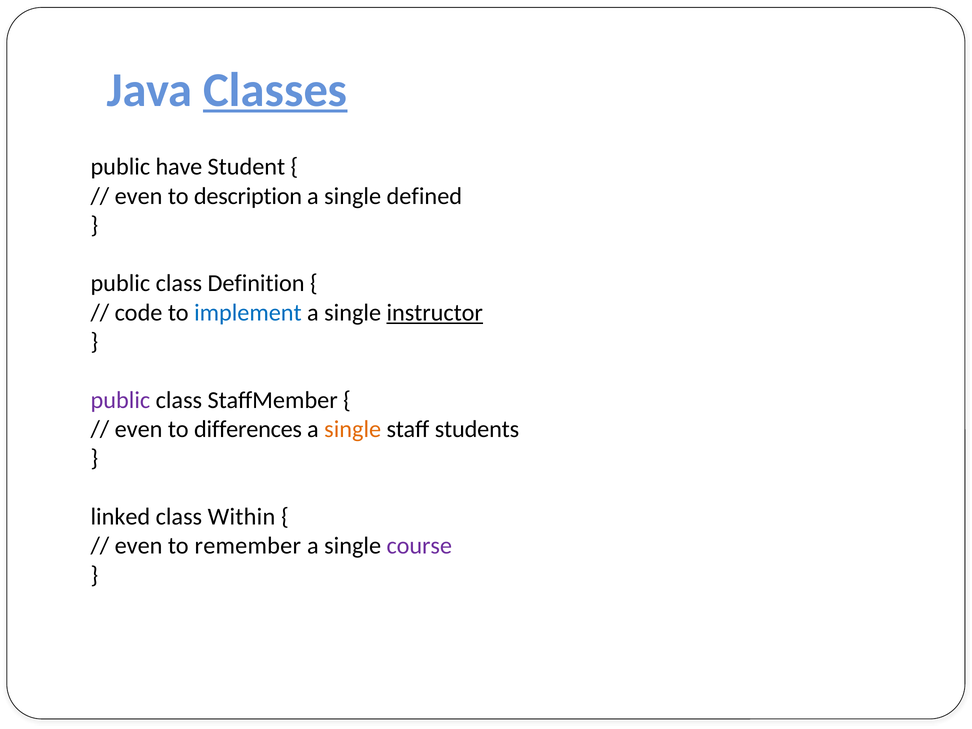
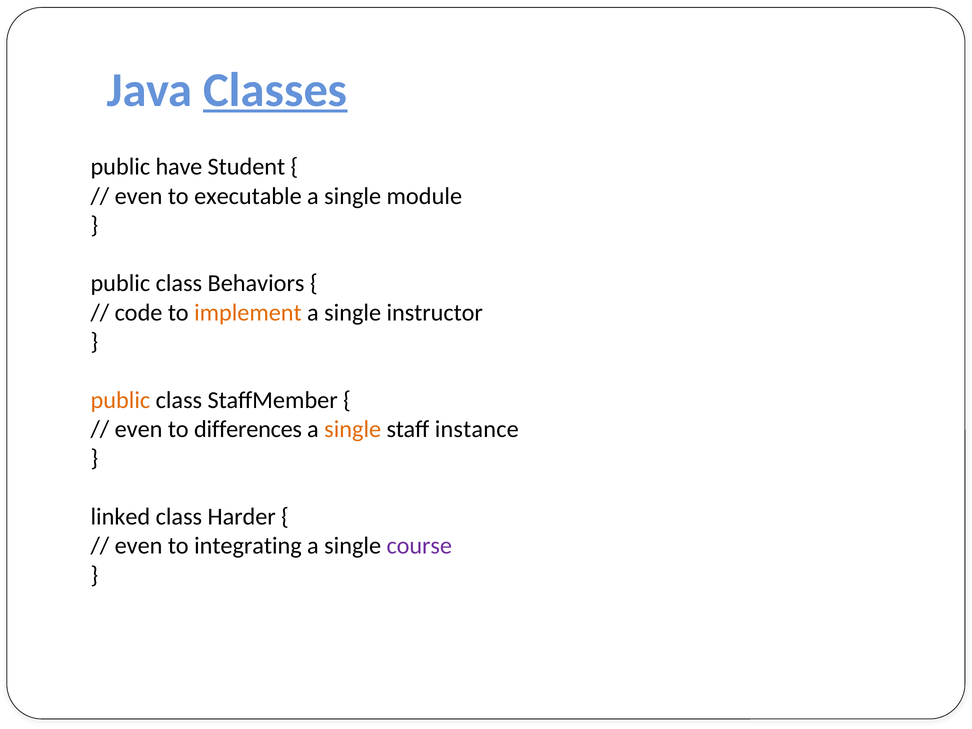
description: description -> executable
defined: defined -> module
Definition: Definition -> Behaviors
implement colour: blue -> orange
instructor underline: present -> none
public at (120, 400) colour: purple -> orange
students: students -> instance
Within: Within -> Harder
remember: remember -> integrating
